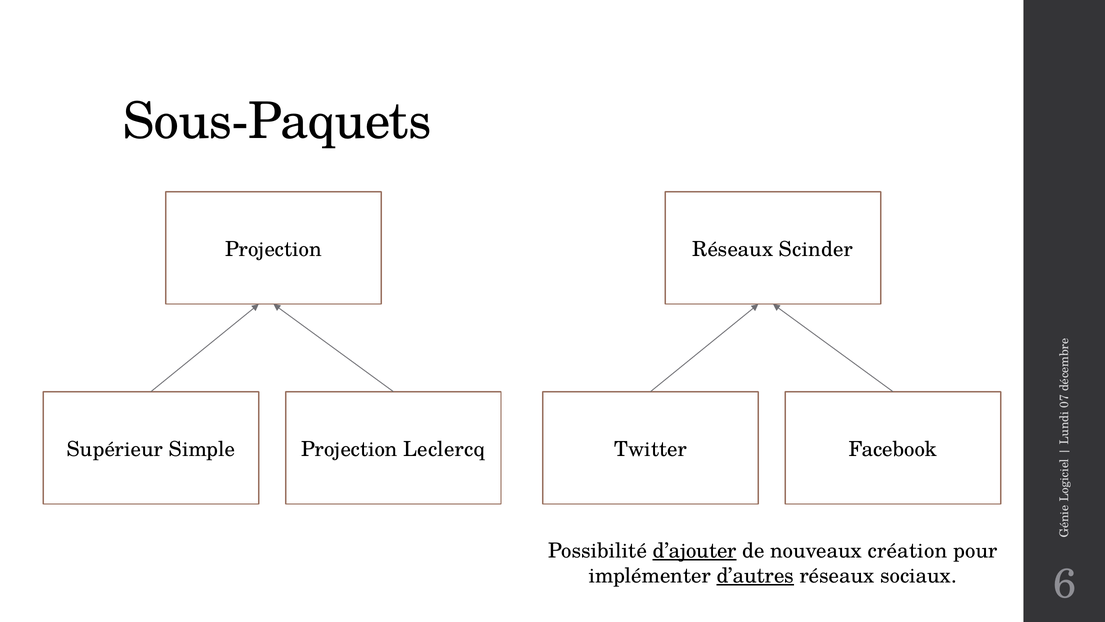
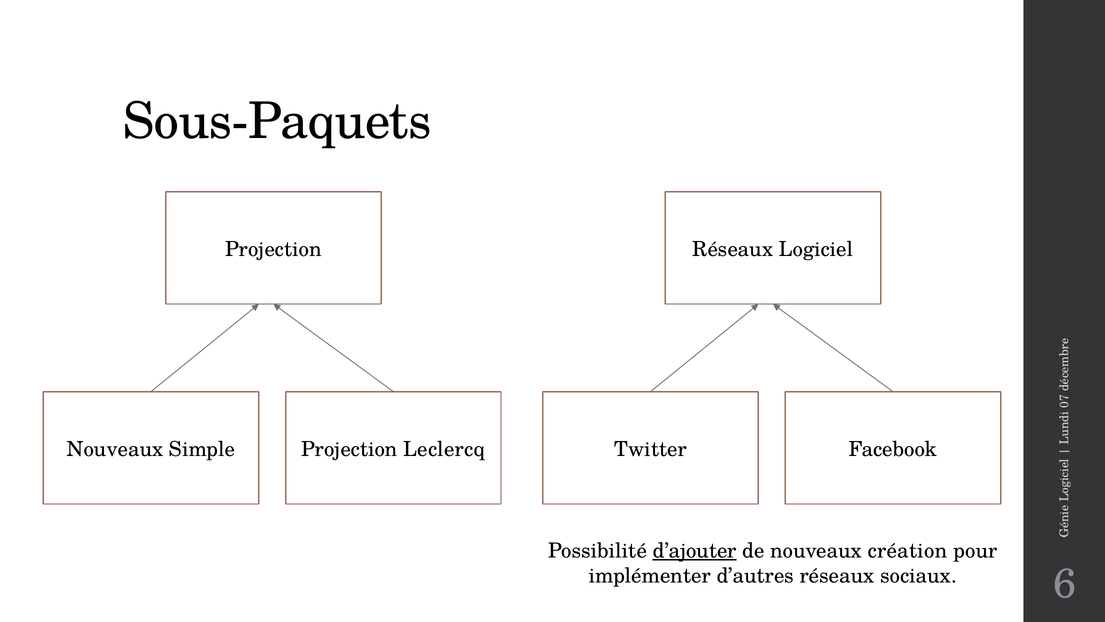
Scinder: Scinder -> Logiciel
Supérieur at (115, 449): Supérieur -> Nouveaux
d’autres underline: present -> none
